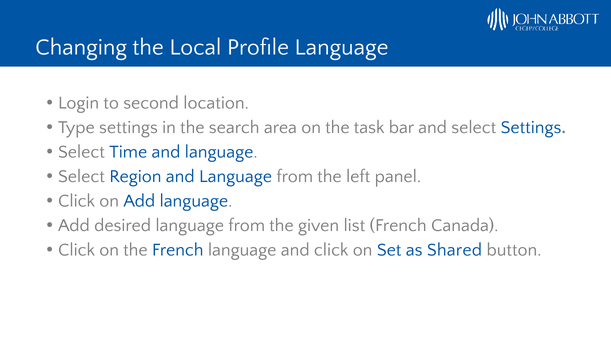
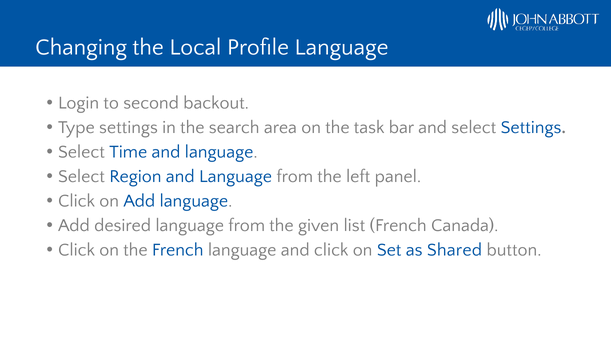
location: location -> backout
